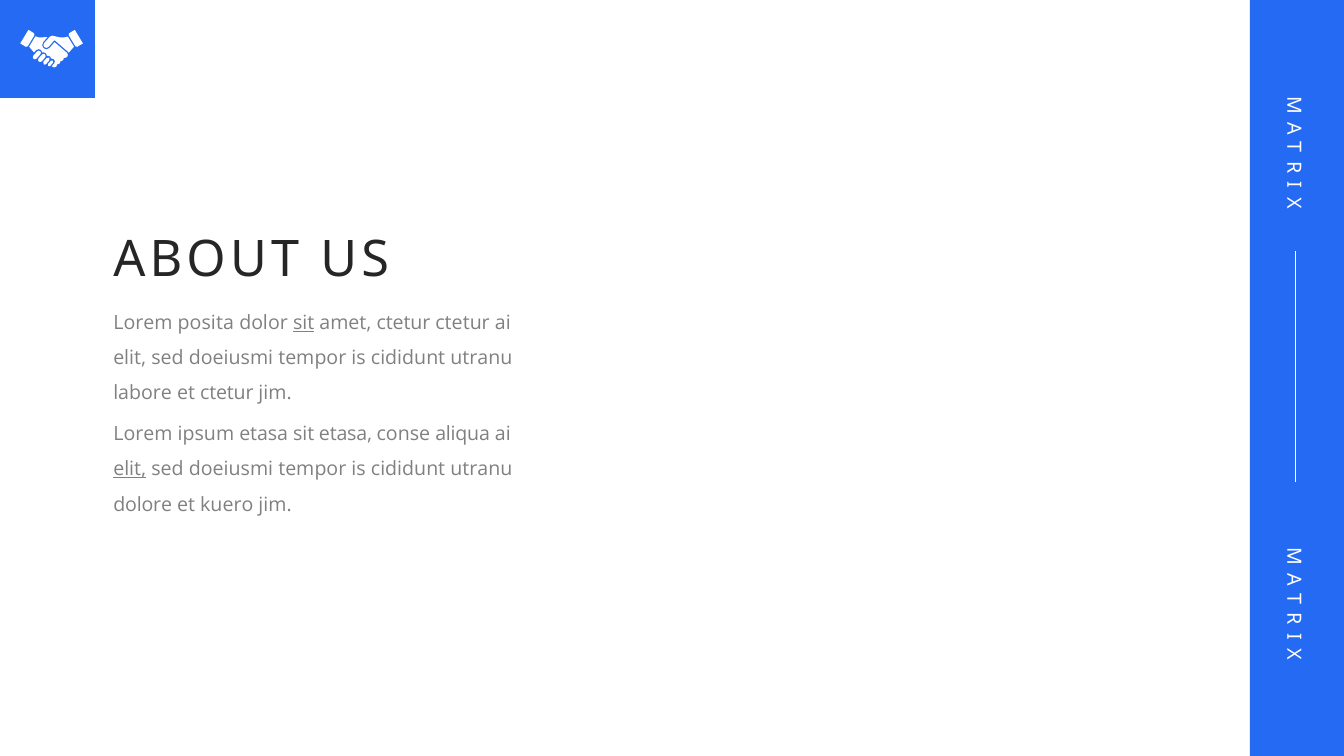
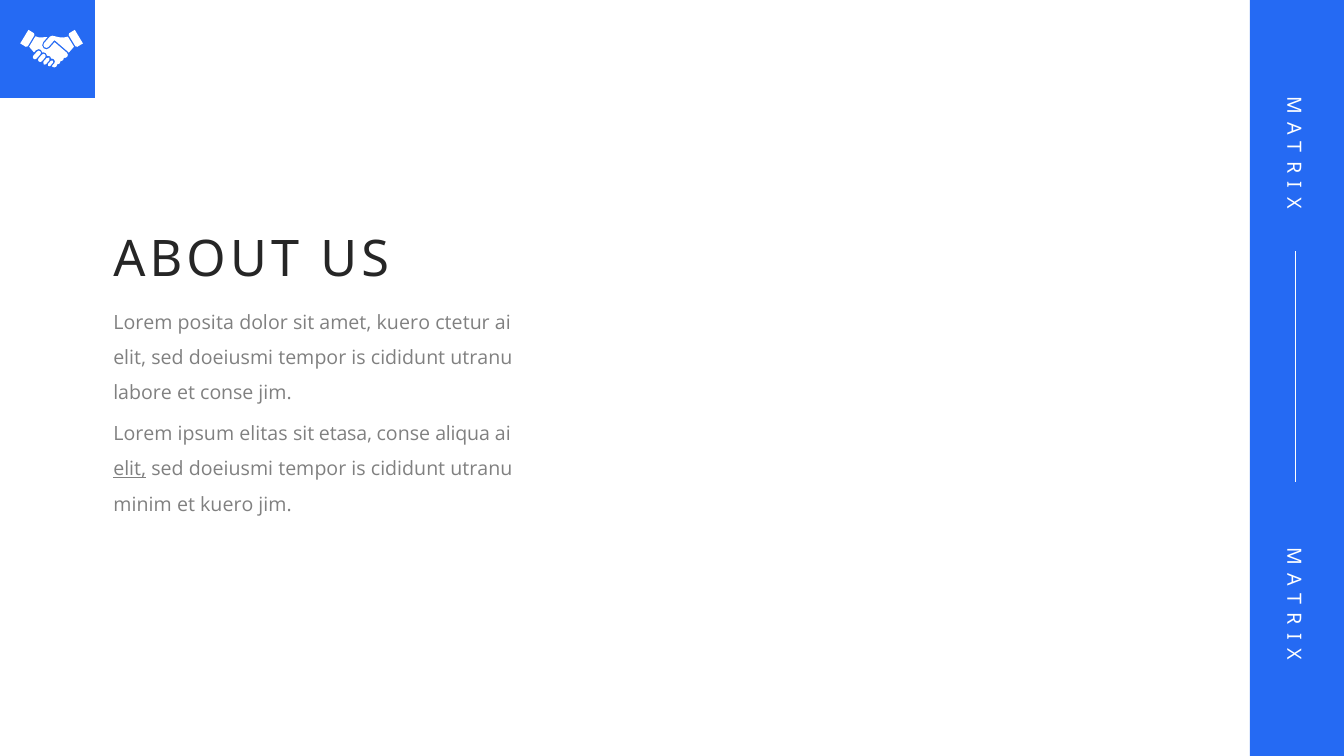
sit at (304, 323) underline: present -> none
amet ctetur: ctetur -> kuero
et ctetur: ctetur -> conse
ipsum etasa: etasa -> elitas
dolore: dolore -> minim
